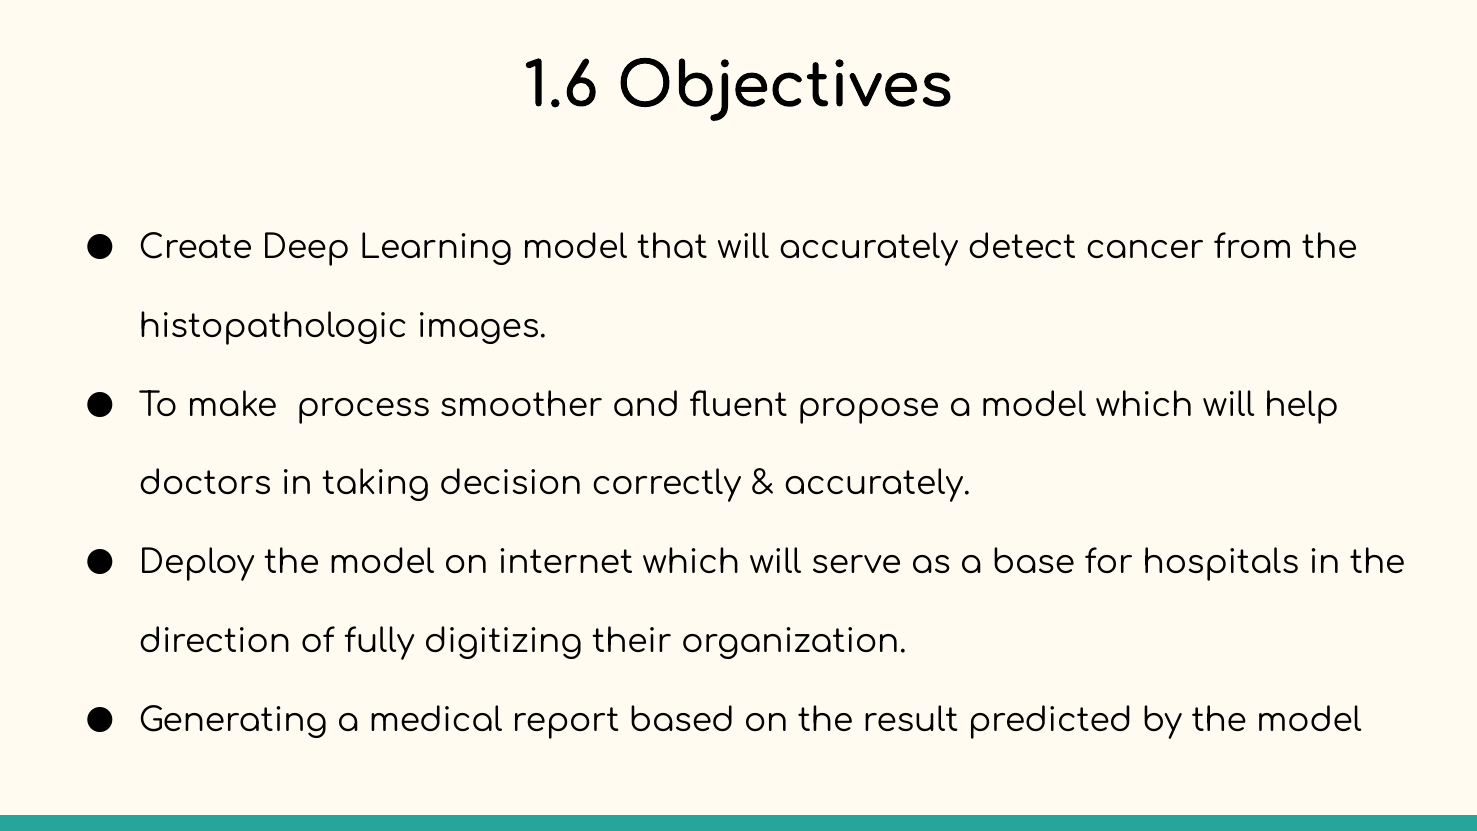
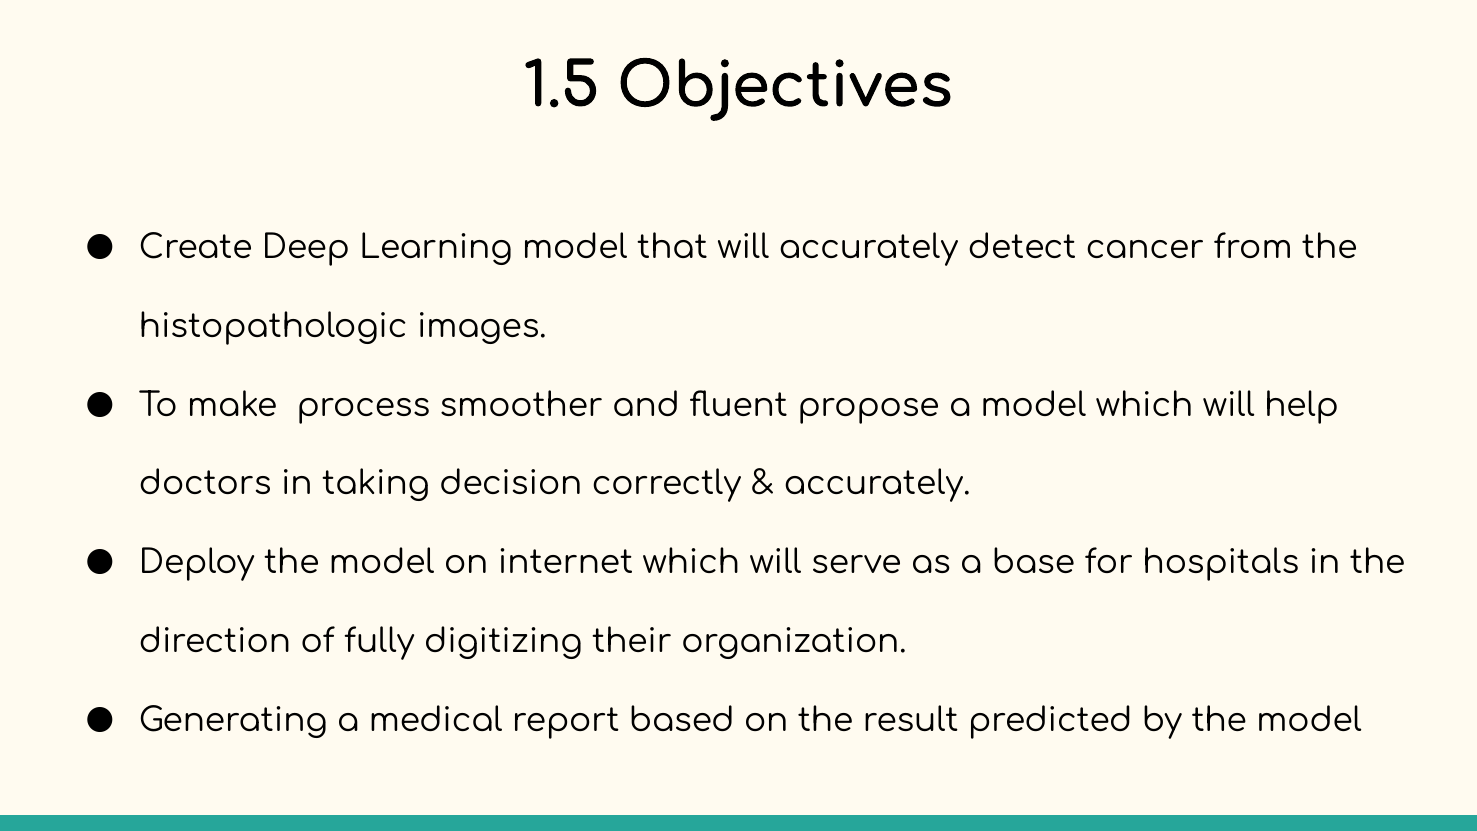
1.6: 1.6 -> 1.5
